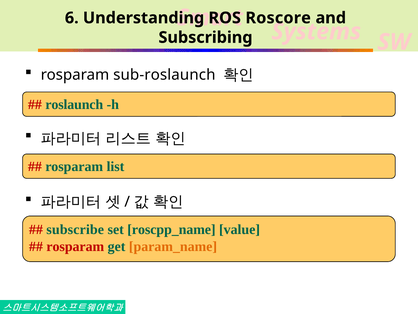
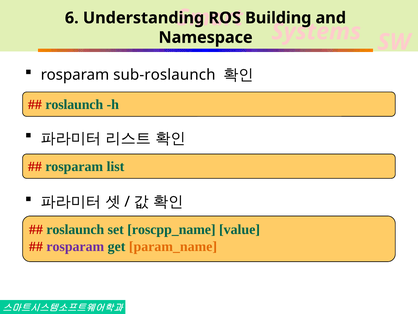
Roscore: Roscore -> Building
Subscribing: Subscribing -> Namespace
subscribe at (75, 229): subscribe -> roslaunch
rosparam at (75, 246) colour: red -> purple
